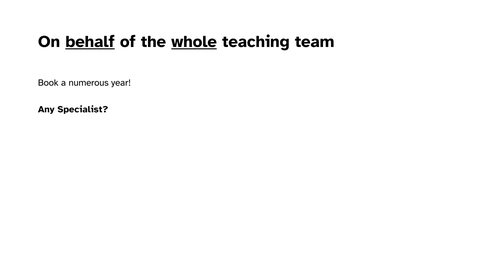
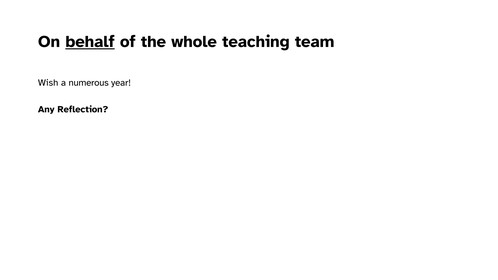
whole underline: present -> none
Book: Book -> Wish
Specialist: Specialist -> Reflection
